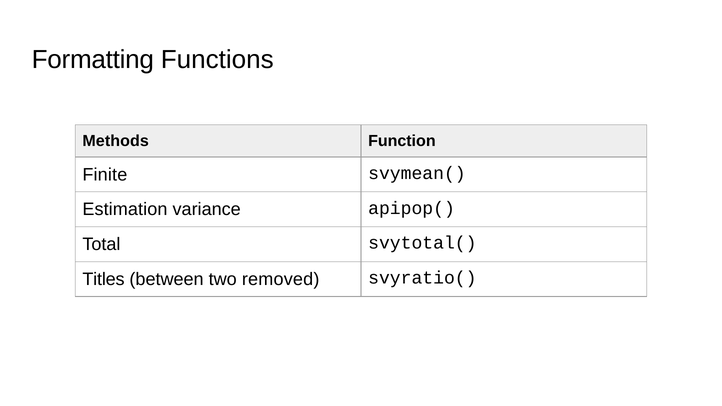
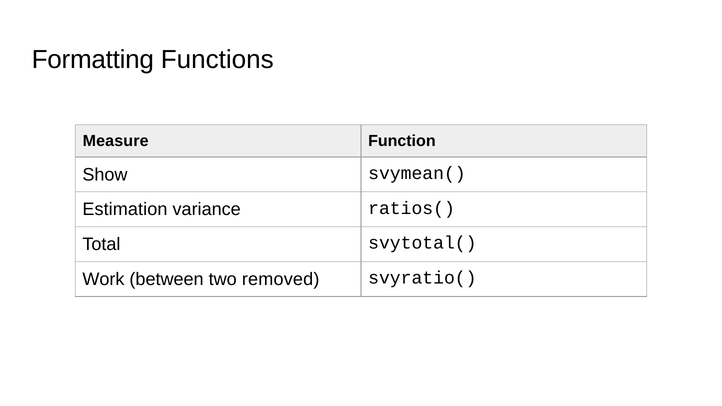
Methods: Methods -> Measure
Finite: Finite -> Show
apipop(: apipop( -> ratios(
Titles: Titles -> Work
